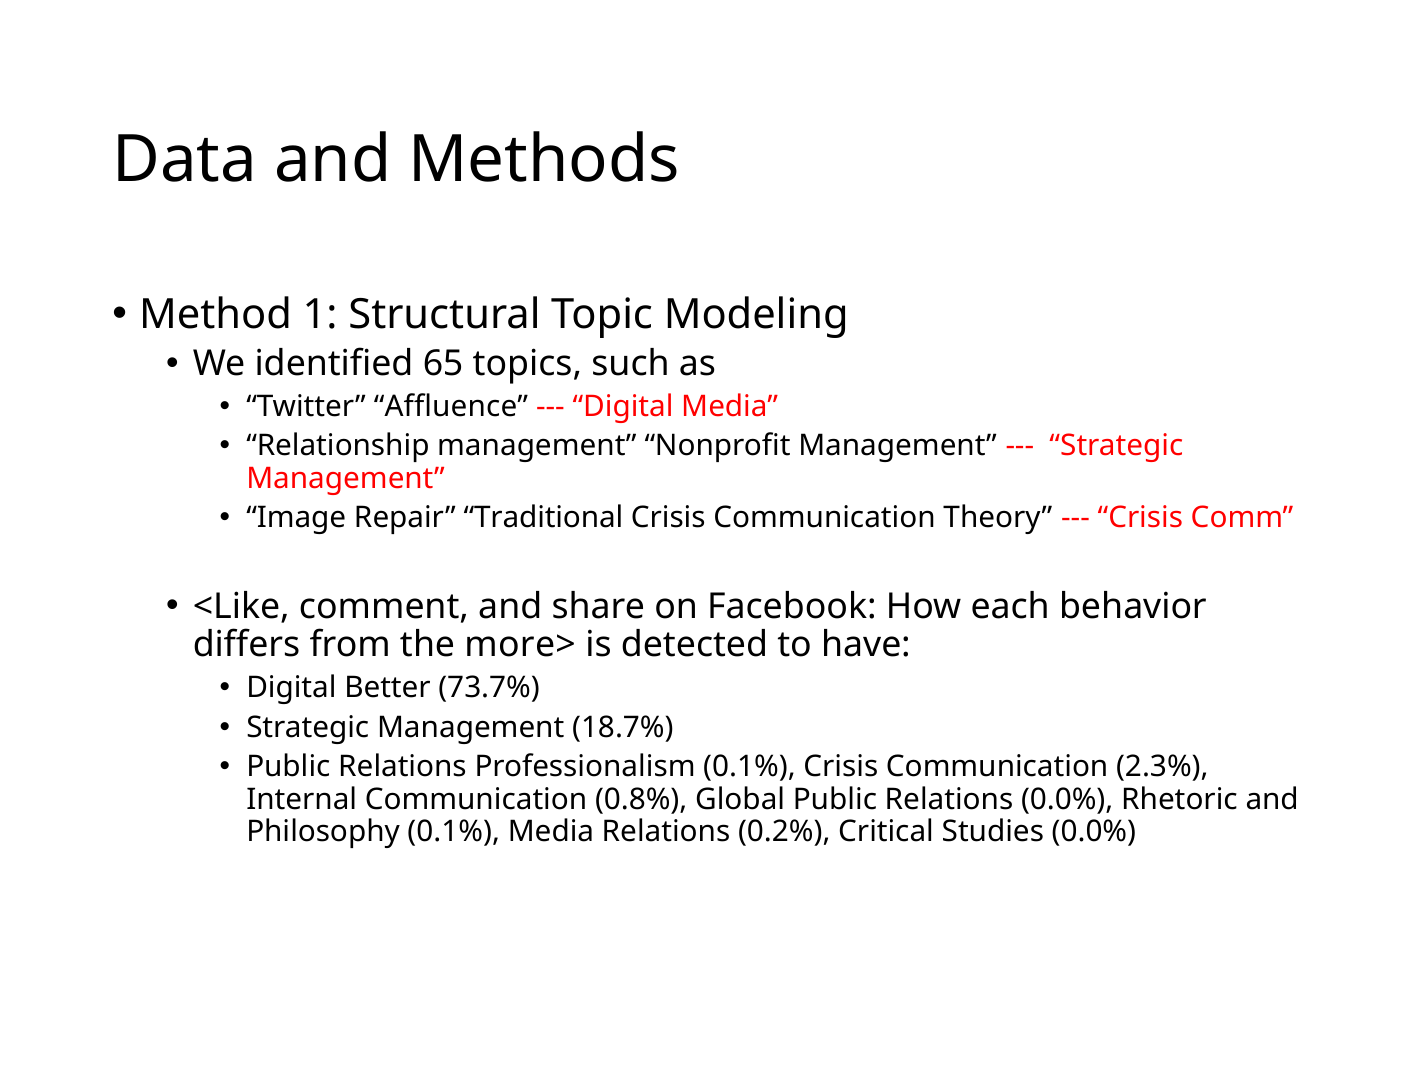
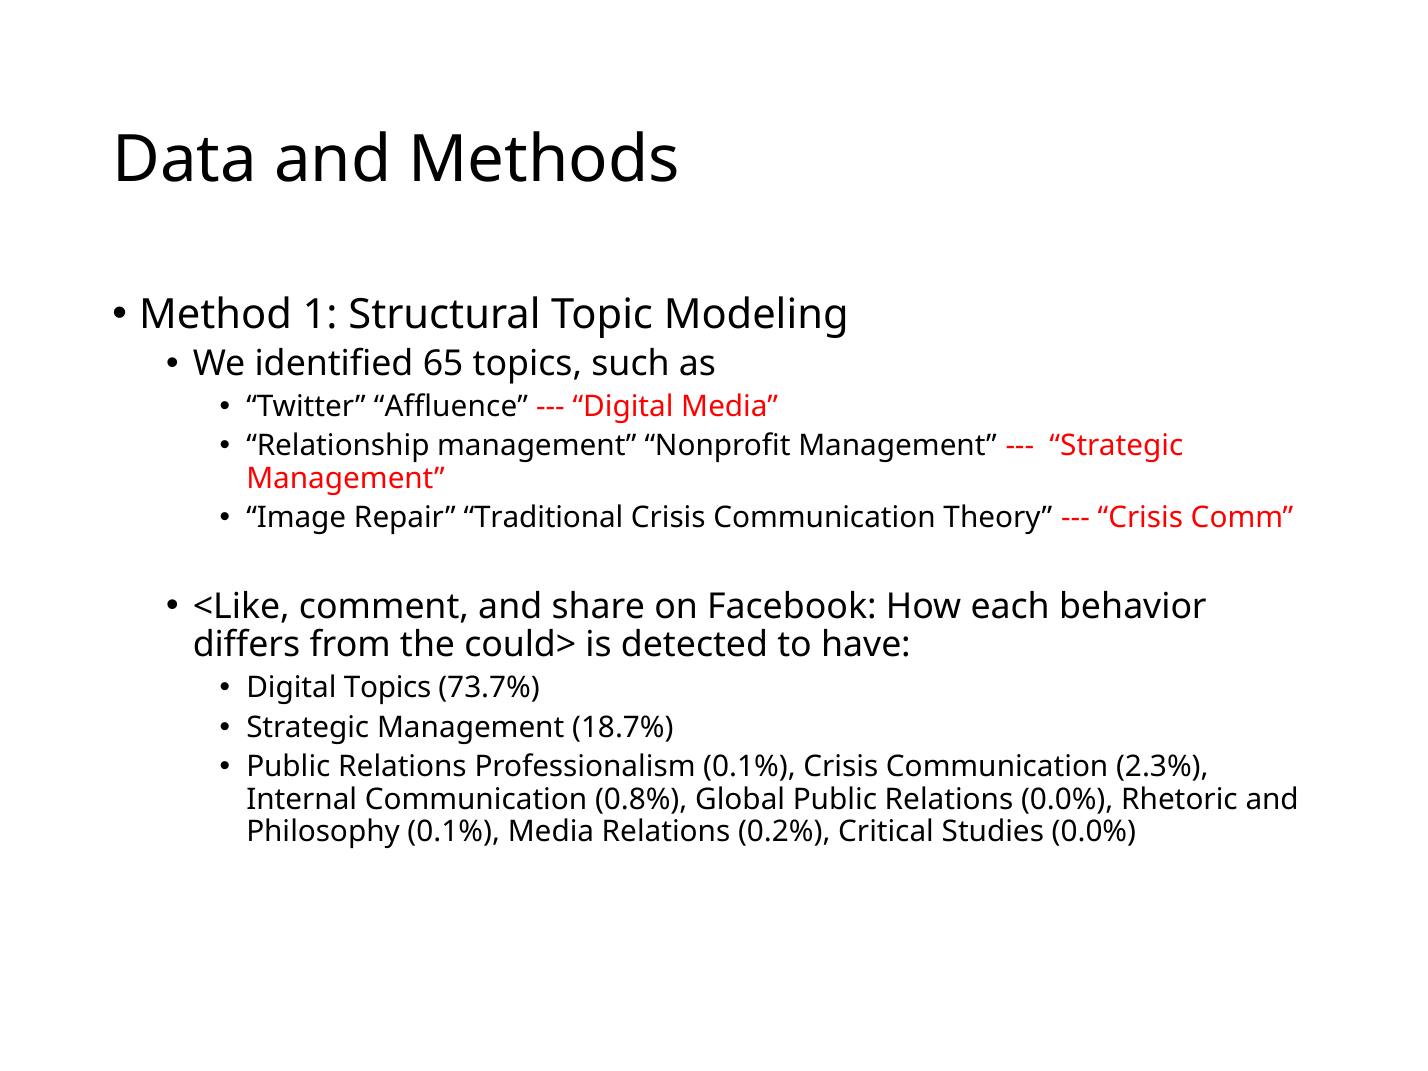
more>: more> -> could>
Digital Better: Better -> Topics
